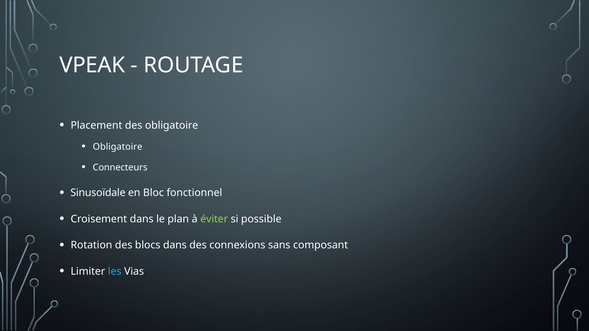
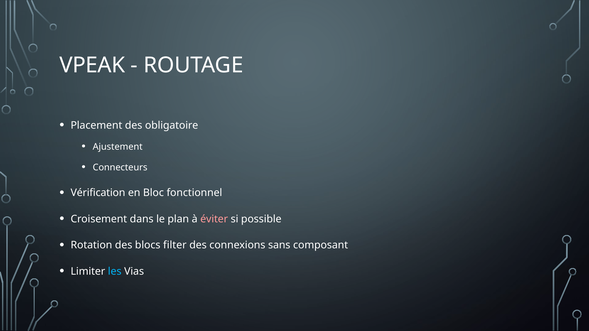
Obligatoire at (118, 147): Obligatoire -> Ajustement
Sinusoïdale: Sinusoïdale -> Vérification
éviter colour: light green -> pink
blocs dans: dans -> filter
